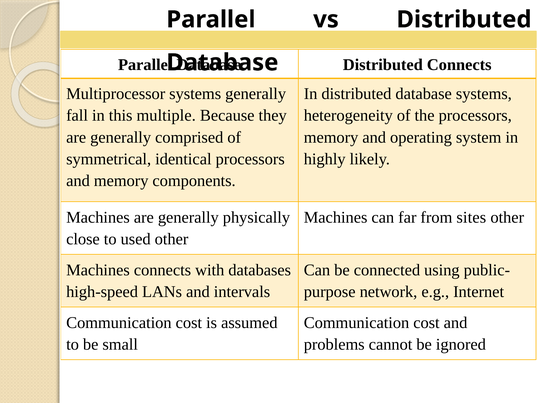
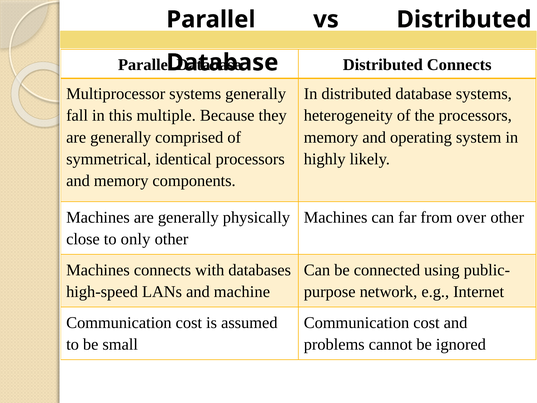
sites: sites -> over
used: used -> only
intervals: intervals -> machine
